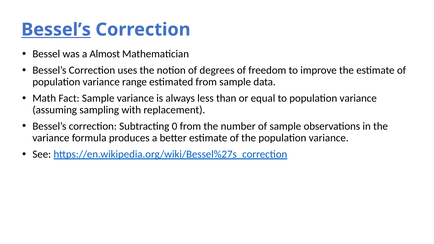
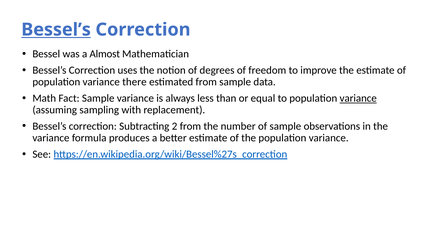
range: range -> there
variance at (358, 98) underline: none -> present
0: 0 -> 2
